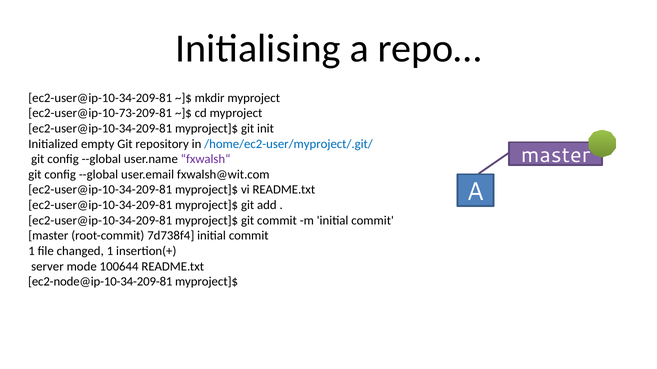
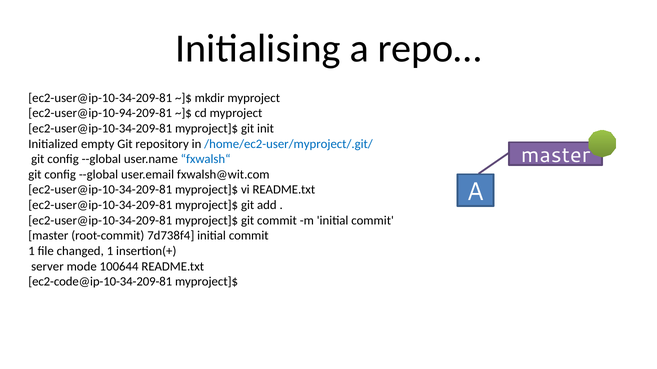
ec2-user@ip-10-73-209-81: ec2-user@ip-10-73-209-81 -> ec2-user@ip-10-94-209-81
fxwalsh“ colour: purple -> blue
ec2-node@ip-10-34-209-81: ec2-node@ip-10-34-209-81 -> ec2-code@ip-10-34-209-81
